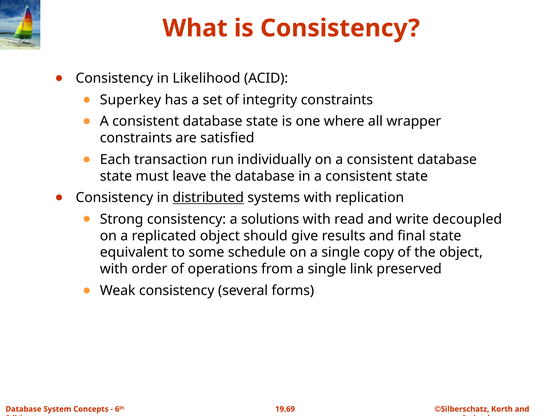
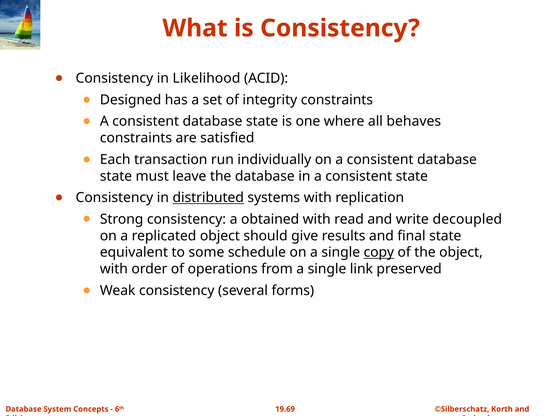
Superkey: Superkey -> Designed
wrapper: wrapper -> behaves
solutions: solutions -> obtained
copy underline: none -> present
